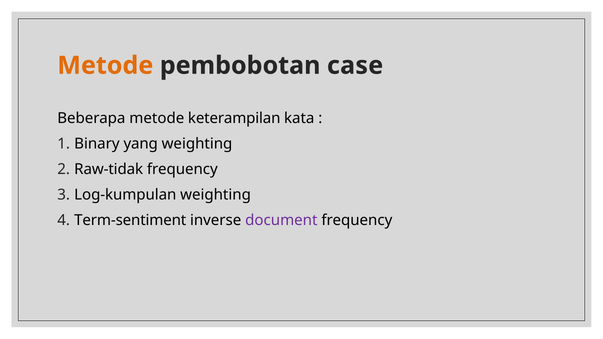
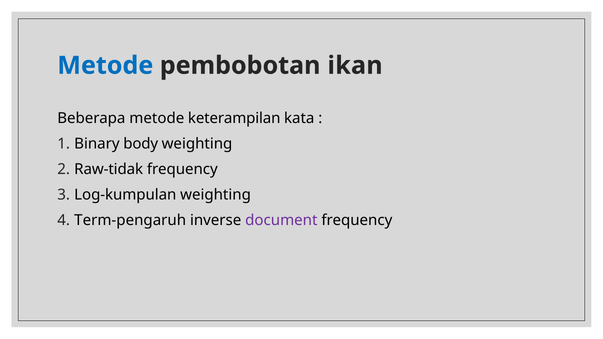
Metode at (105, 66) colour: orange -> blue
case: case -> ikan
yang: yang -> body
Term-sentiment: Term-sentiment -> Term-pengaruh
